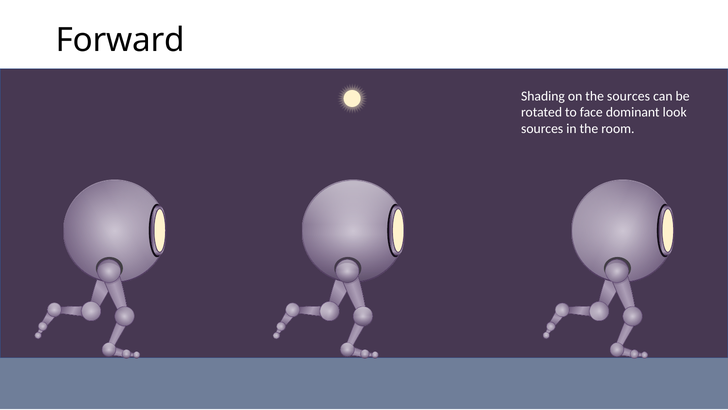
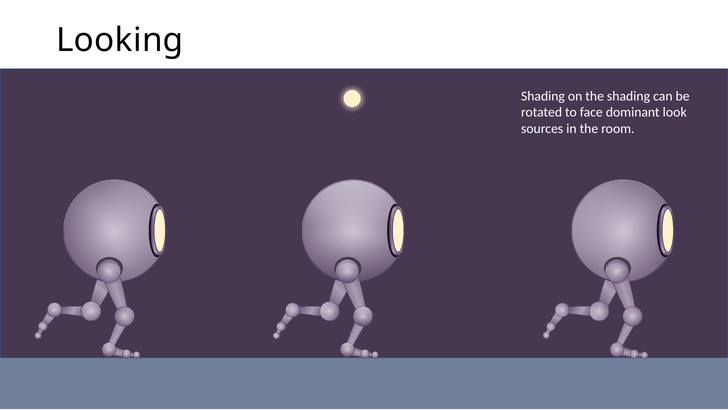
Forward: Forward -> Looking
the sources: sources -> shading
